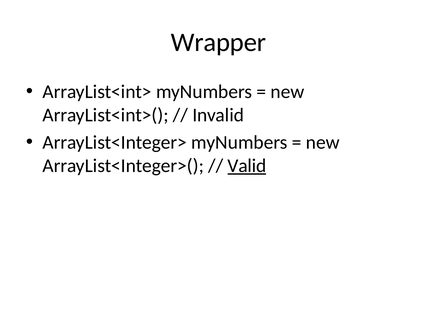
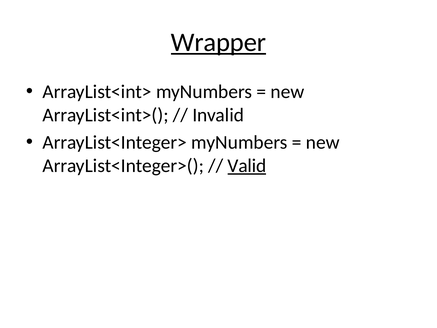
Wrapper underline: none -> present
